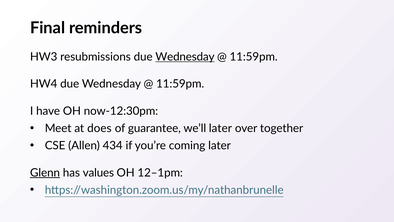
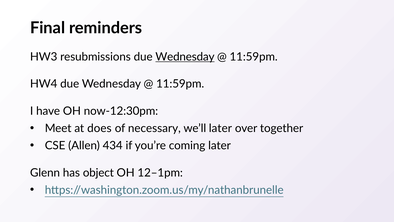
guarantee: guarantee -> necessary
Glenn underline: present -> none
values: values -> object
